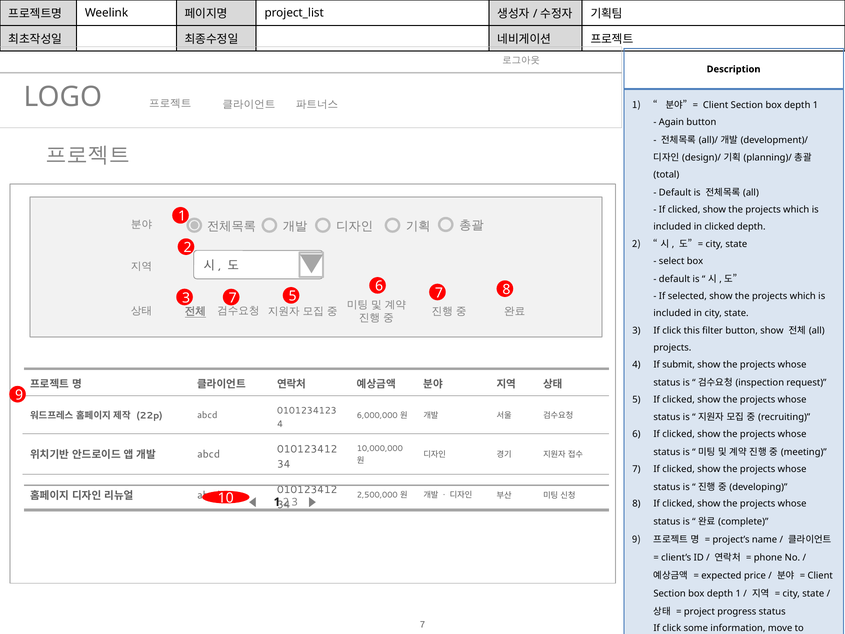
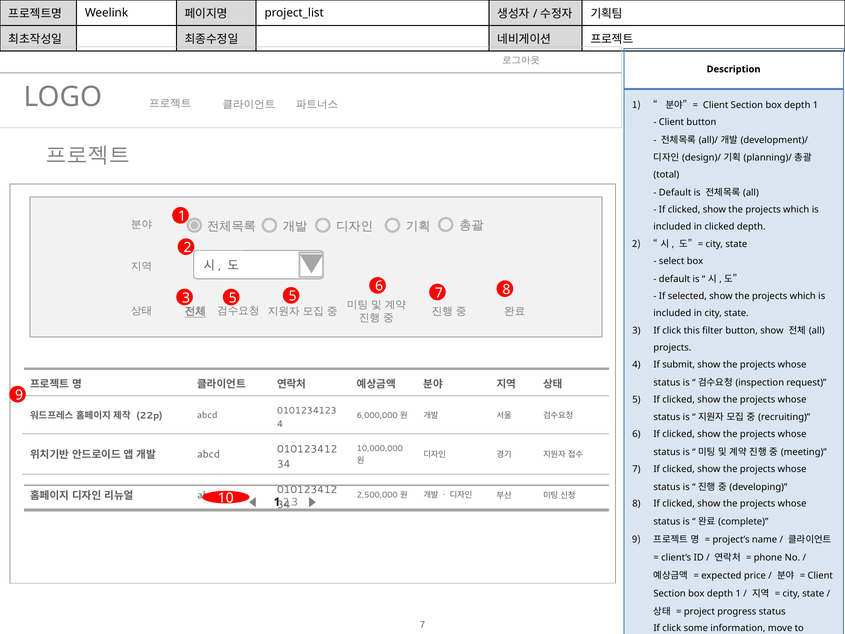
Again at (671, 122): Again -> Client
3 7: 7 -> 5
